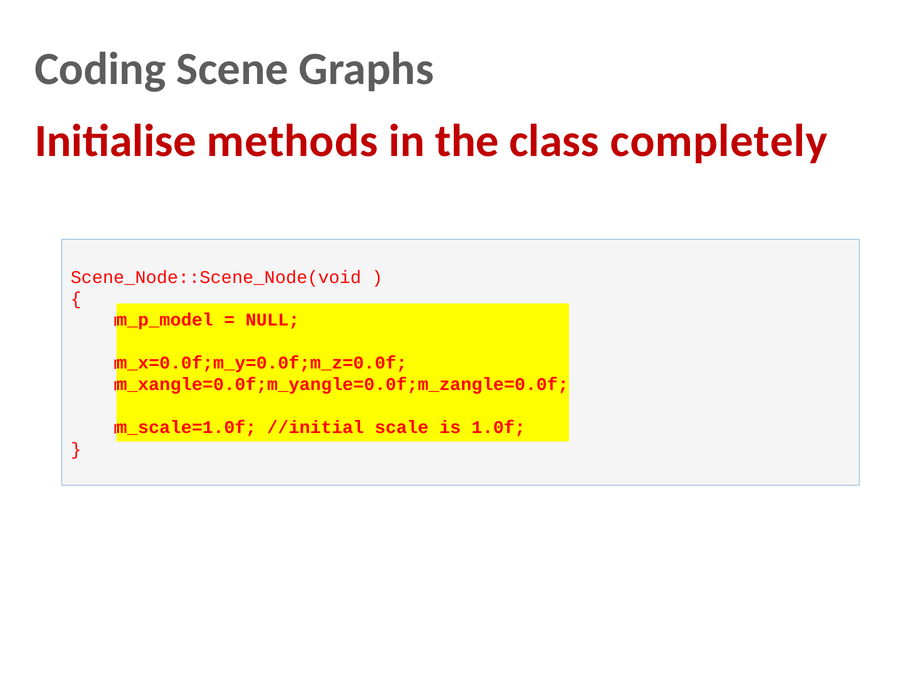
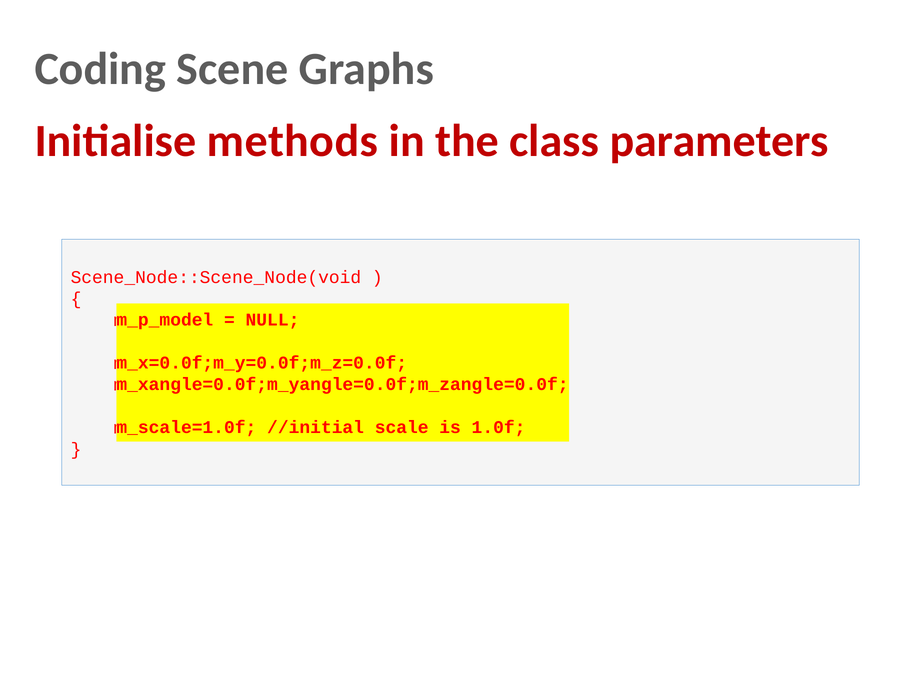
completely: completely -> parameters
